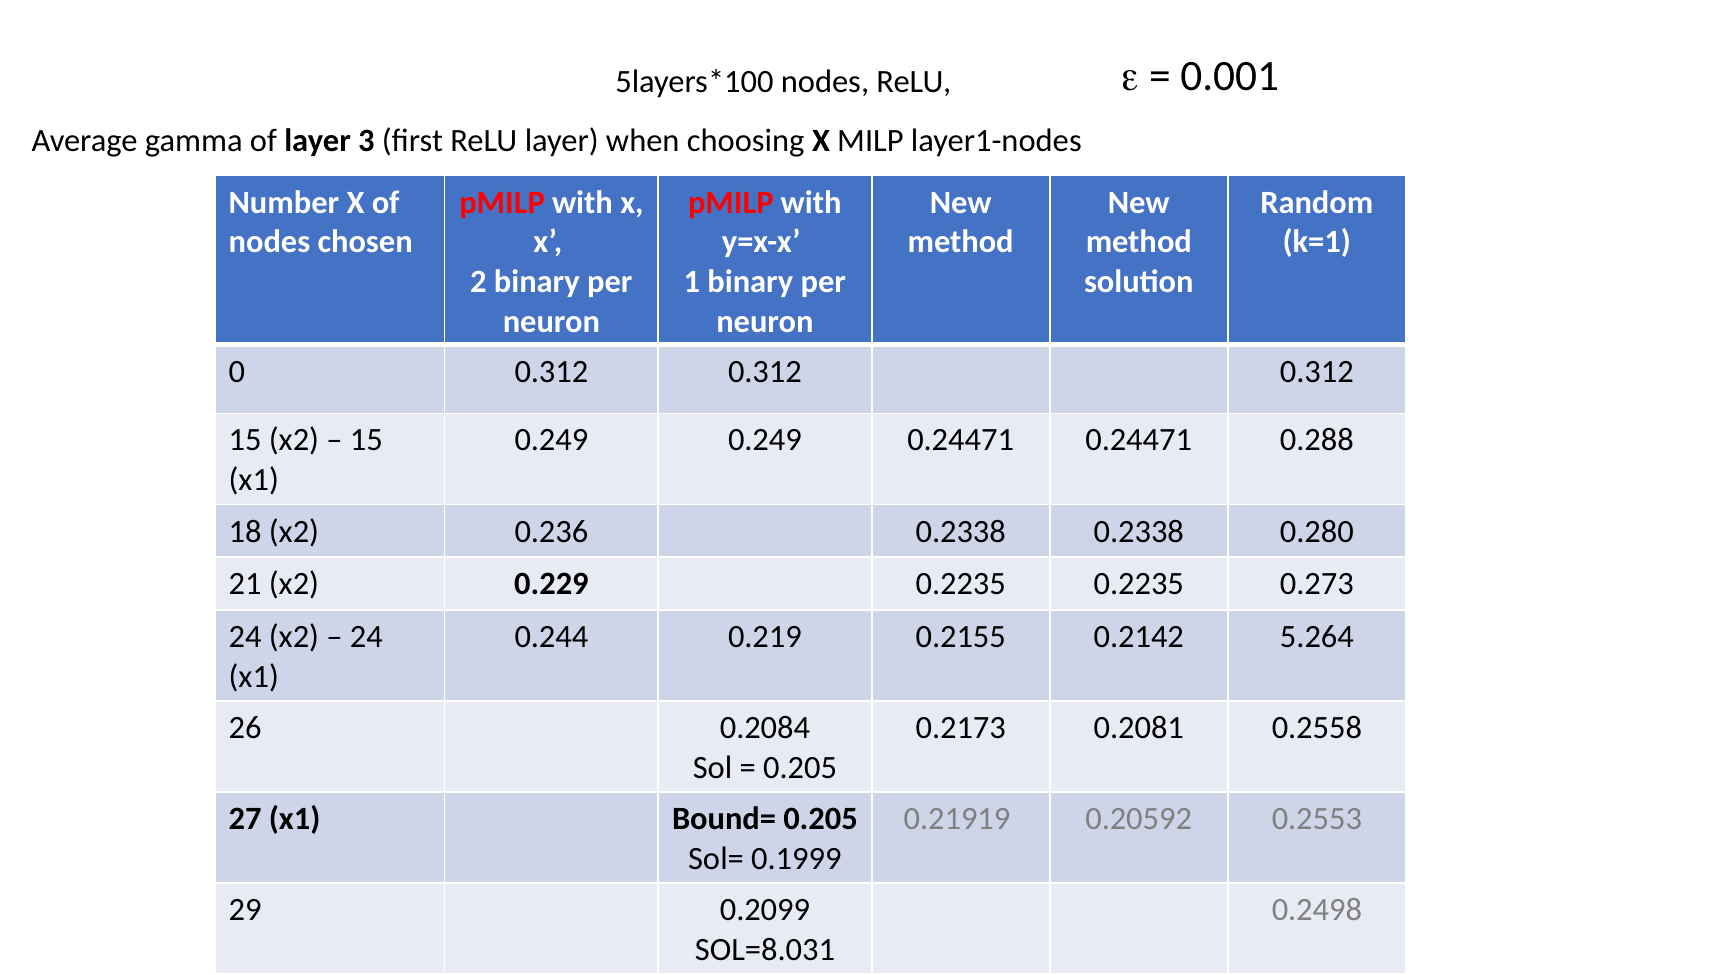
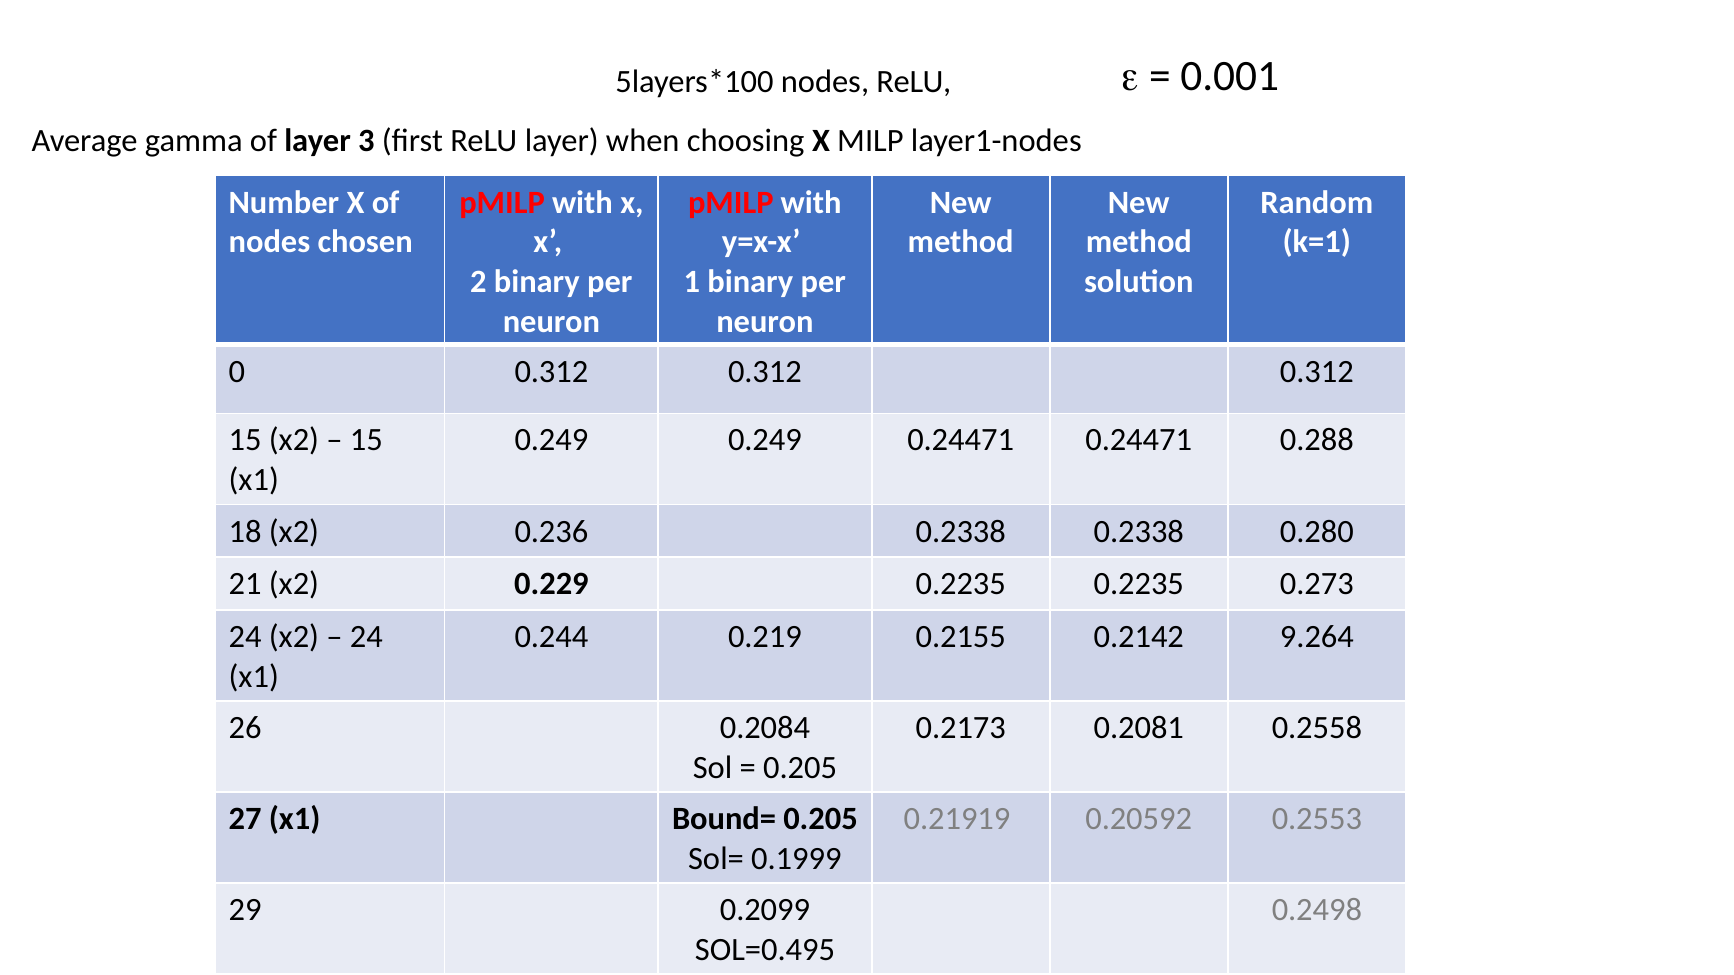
5.264: 5.264 -> 9.264
SOL=8.031: SOL=8.031 -> SOL=0.495
